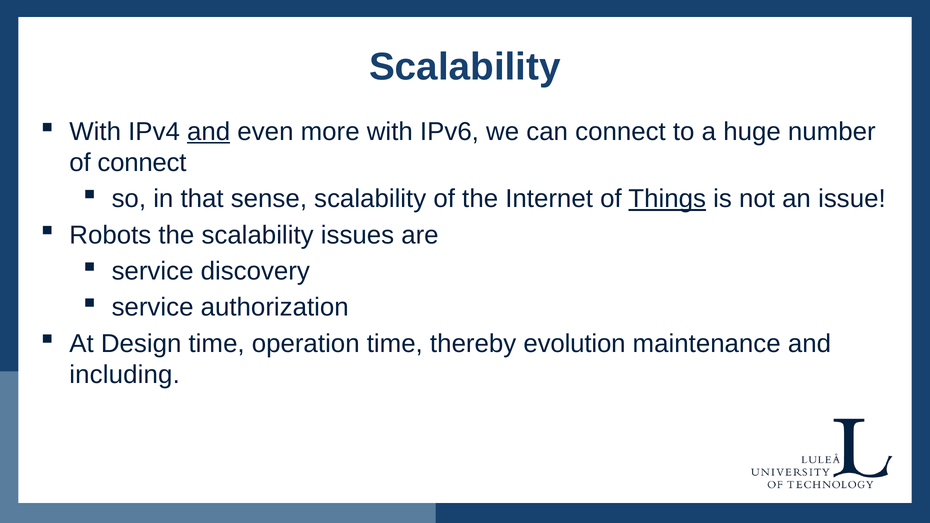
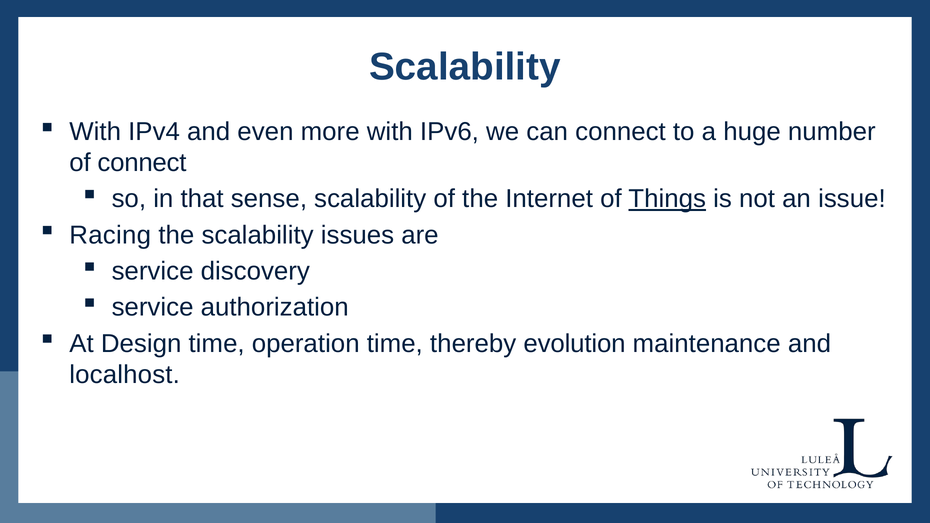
and at (209, 132) underline: present -> none
Robots: Robots -> Racing
including: including -> localhost
